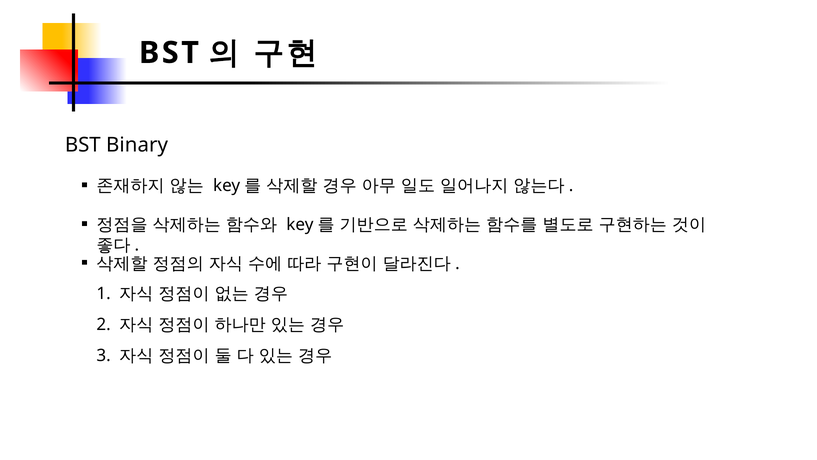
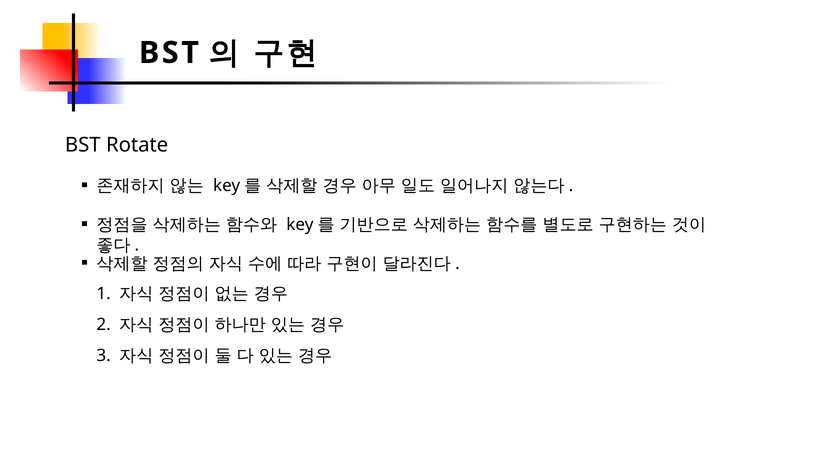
Binary: Binary -> Rotate
